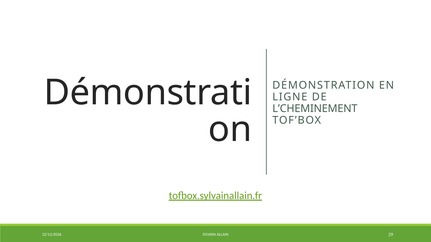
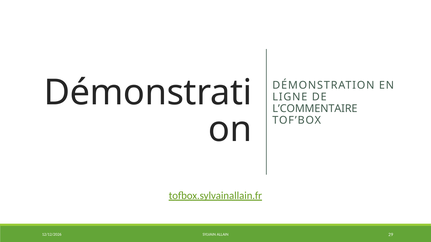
L’CHEMINEMENT: L’CHEMINEMENT -> L’COMMENTAIRE
